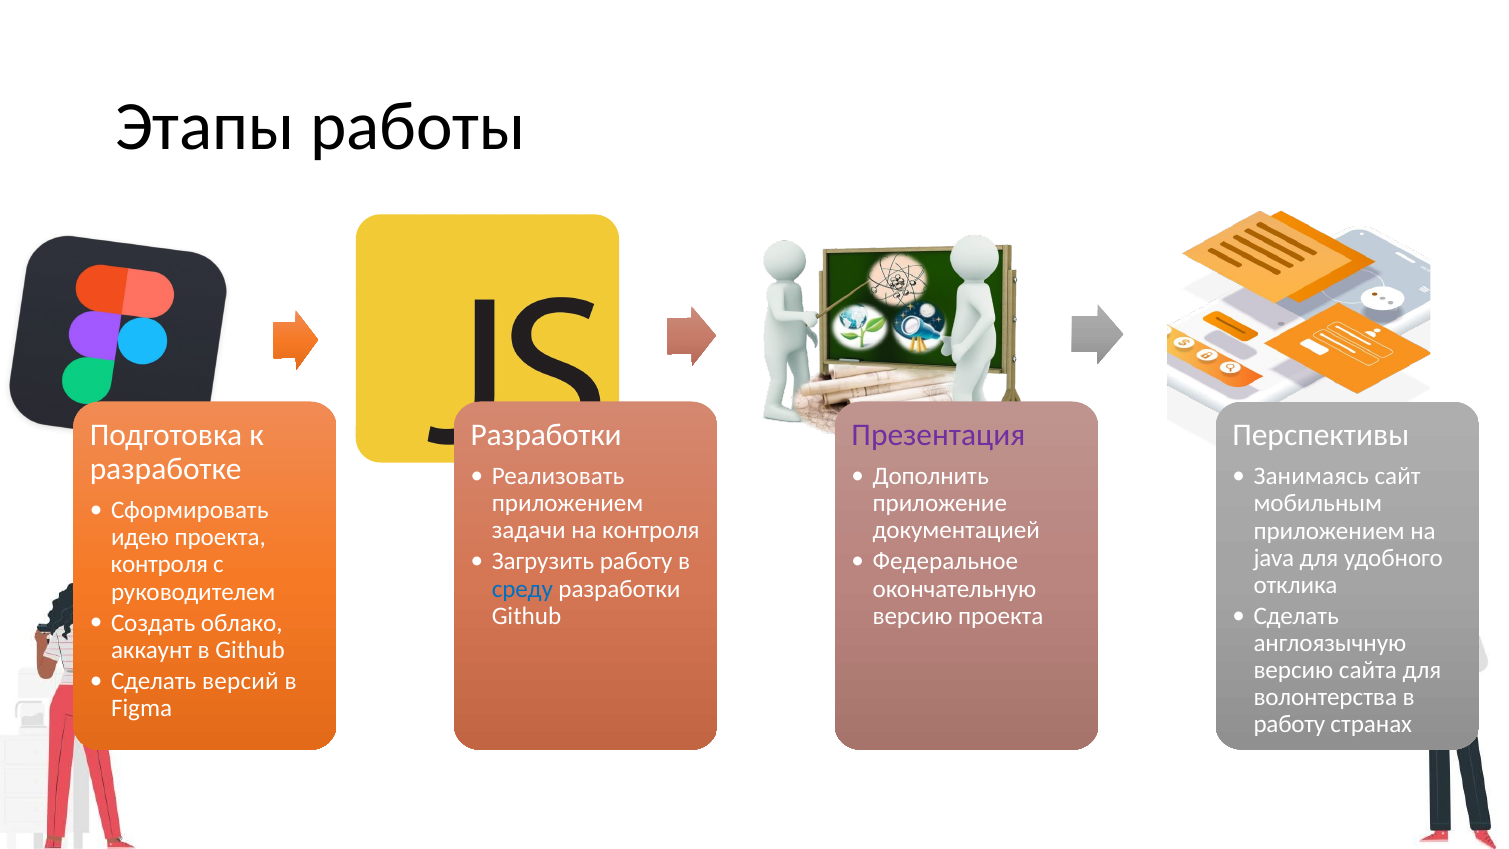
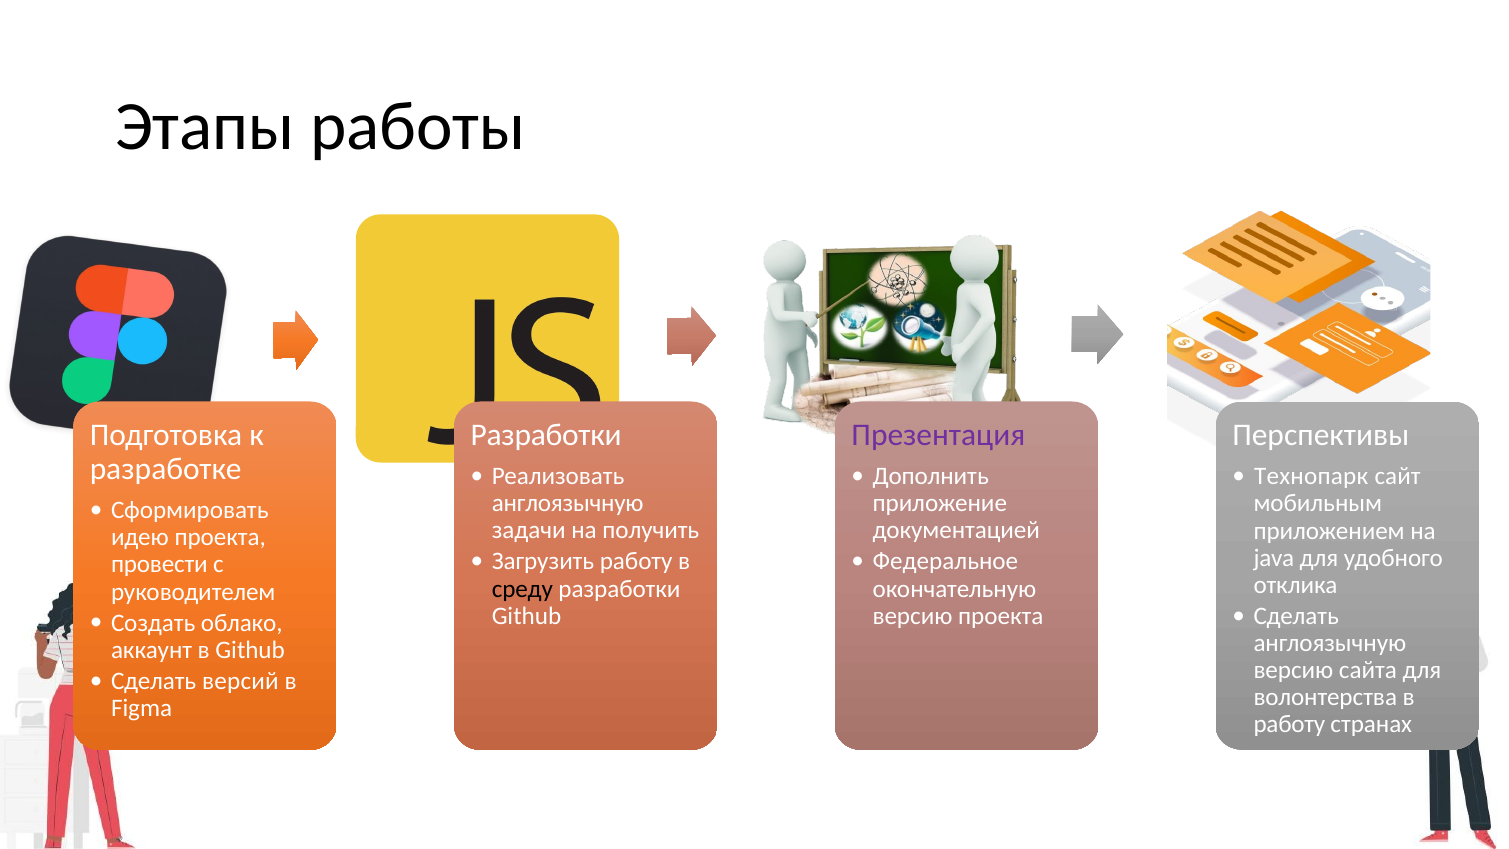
Занимаясь: Занимаясь -> Технопарк
приложением at (568, 503): приложением -> англоязычную
на контроля: контроля -> получить
контроля at (159, 565): контроля -> провести
среду colour: blue -> black
